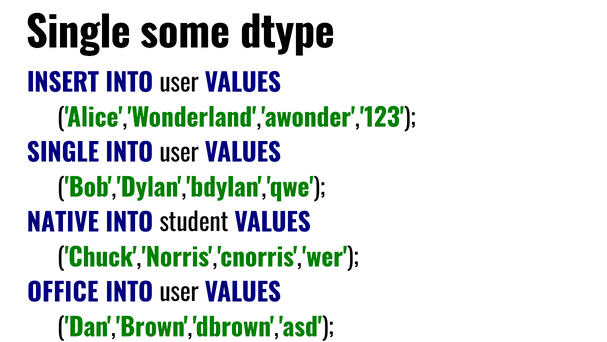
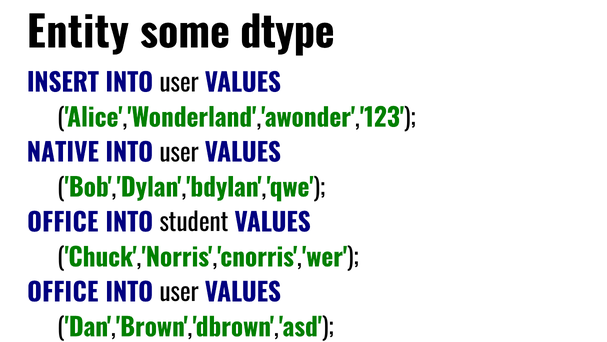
Single at (78, 34): Single -> Entity
SINGLE at (63, 153): SINGLE -> NATIVE
NATIVE at (63, 223): NATIVE -> OFFICE
